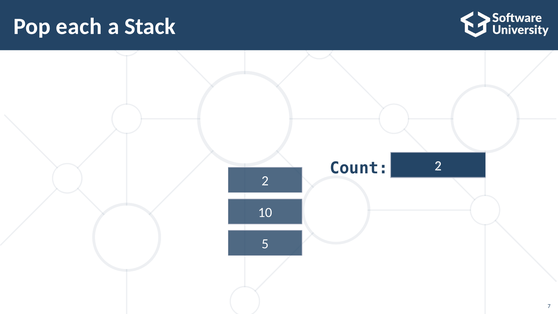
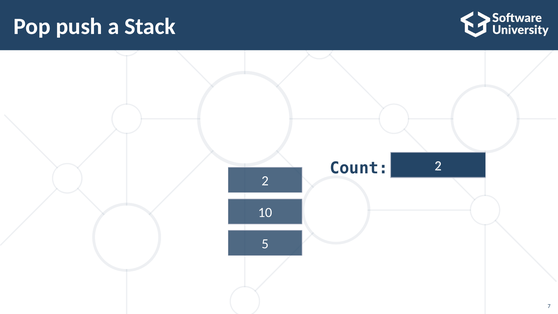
each: each -> push
